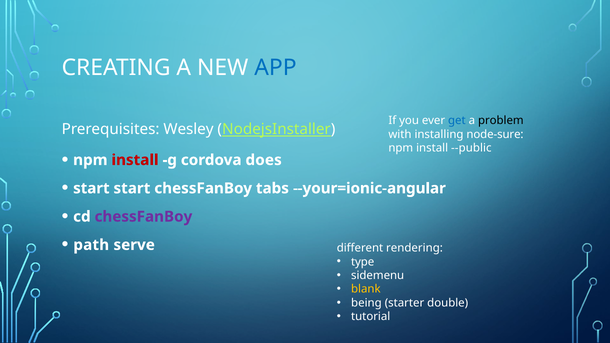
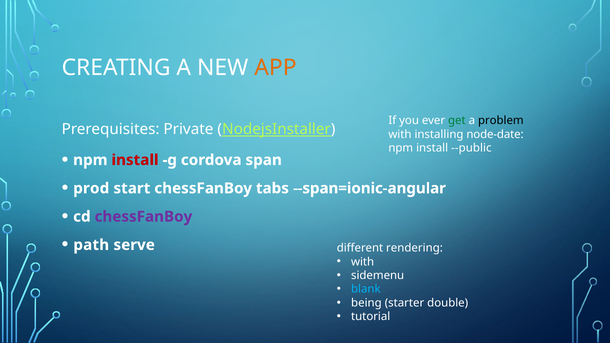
APP colour: blue -> orange
get colour: blue -> green
Wesley: Wesley -> Private
node-sure: node-sure -> node-date
does: does -> span
start at (91, 188): start -> prod
--your=ionic-angular: --your=ionic-angular -> --span=ionic-angular
type at (363, 262): type -> with
blank colour: yellow -> light blue
